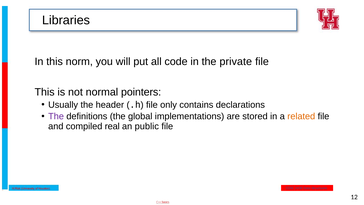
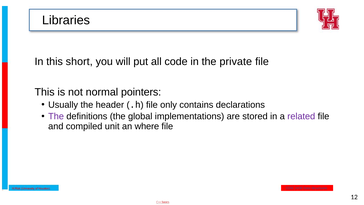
norm: norm -> short
related colour: orange -> purple
real: real -> unit
public: public -> where
